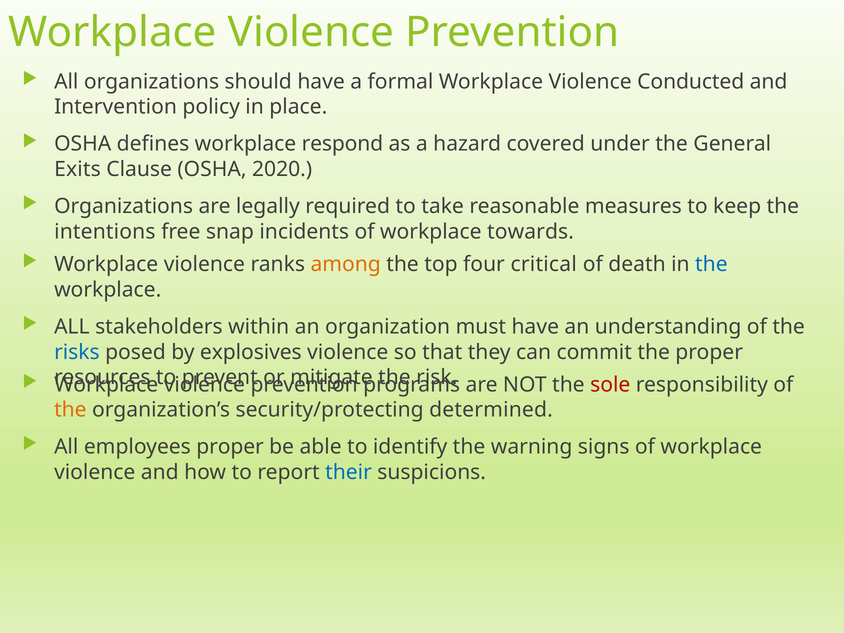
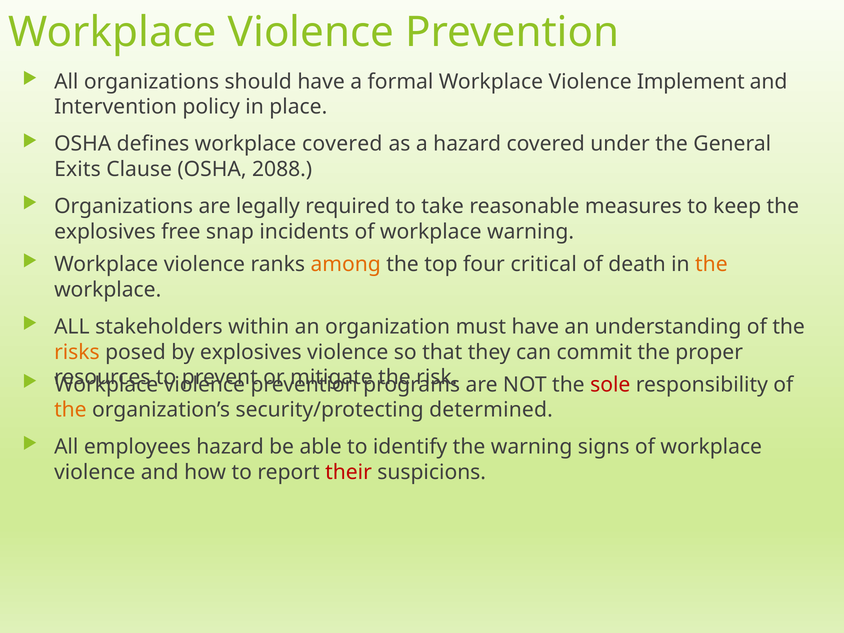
Conducted: Conducted -> Implement
workplace respond: respond -> covered
2020: 2020 -> 2088
intentions at (105, 232): intentions -> explosives
workplace towards: towards -> warning
the at (711, 264) colour: blue -> orange
risks colour: blue -> orange
employees proper: proper -> hazard
their colour: blue -> red
